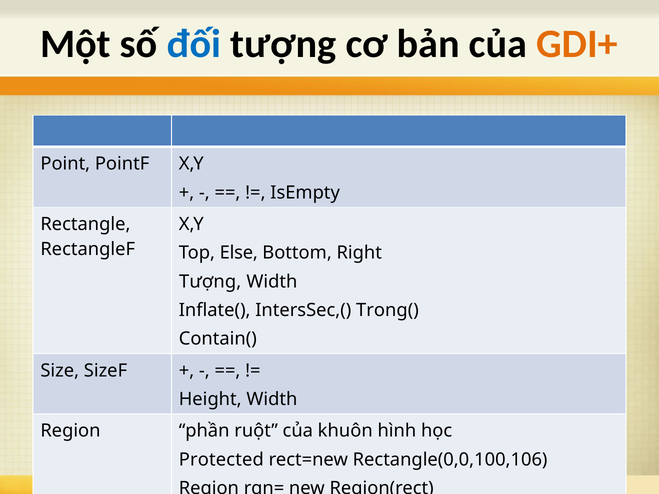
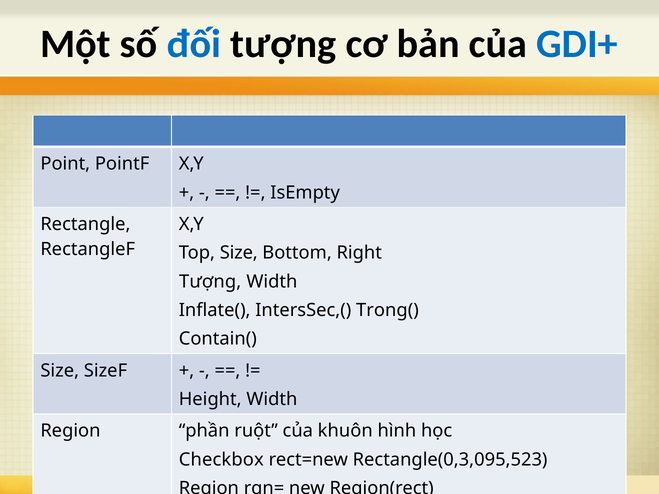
GDI+ colour: orange -> blue
Top Else: Else -> Size
Protected: Protected -> Checkbox
Rectangle(0,0,100,106: Rectangle(0,0,100,106 -> Rectangle(0,3,095,523
